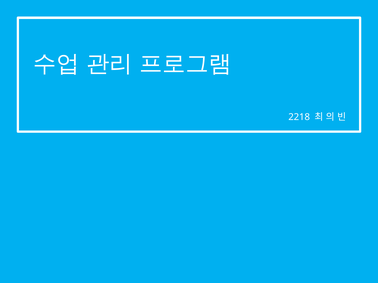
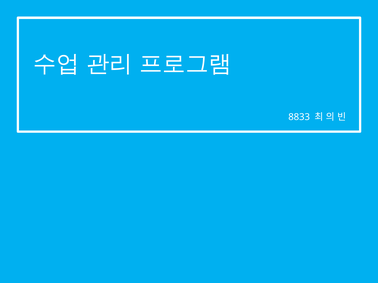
2218: 2218 -> 8833
